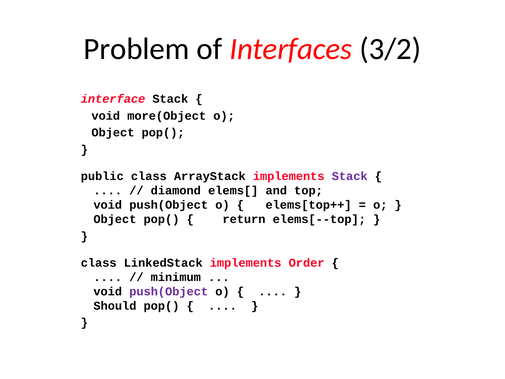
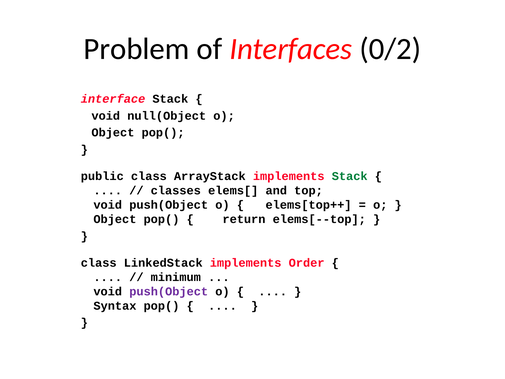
3/2: 3/2 -> 0/2
more(Object: more(Object -> null(Object
Stack at (350, 176) colour: purple -> green
diamond: diamond -> classes
Should: Should -> Syntax
